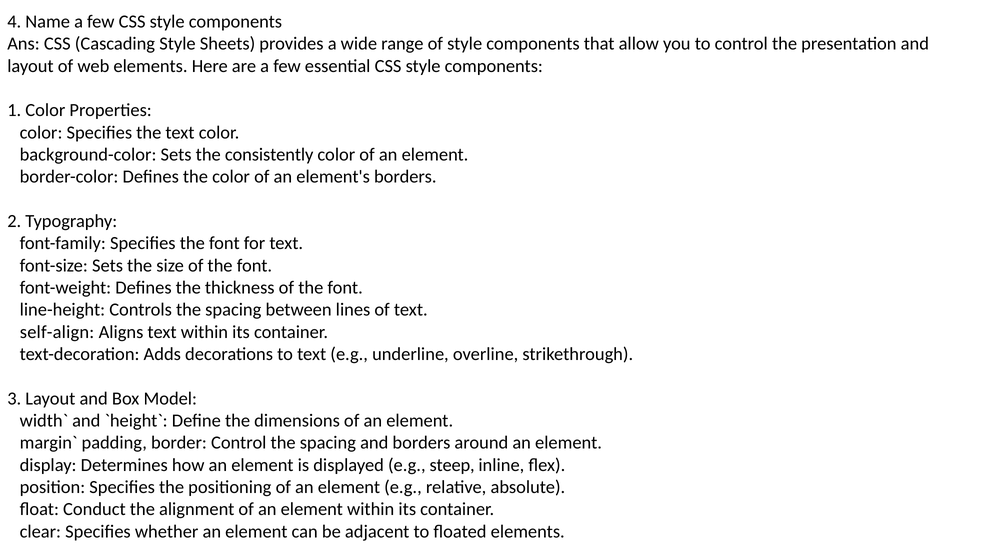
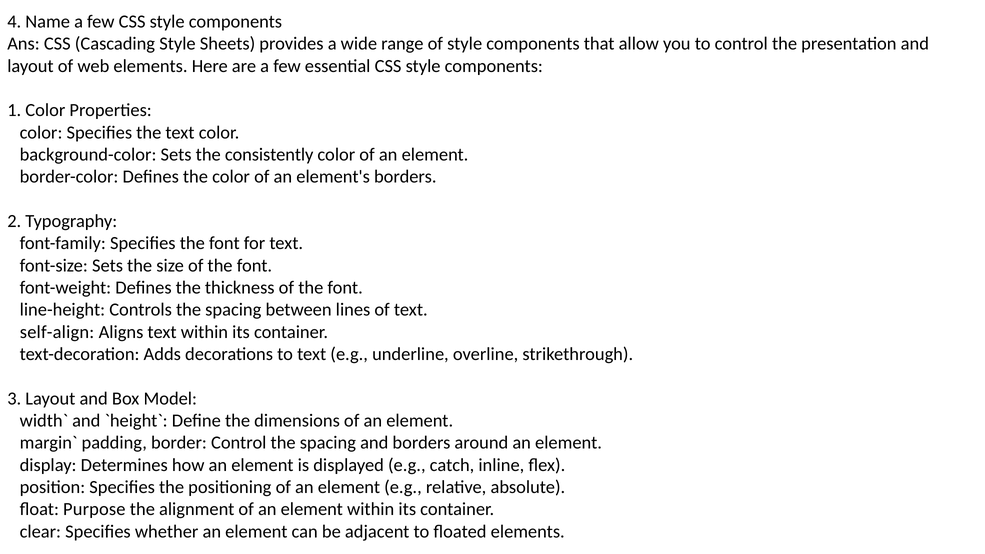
steep: steep -> catch
Conduct: Conduct -> Purpose
